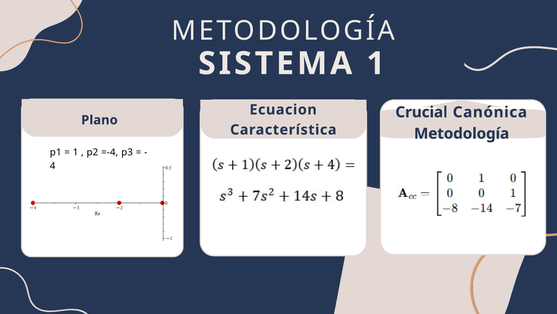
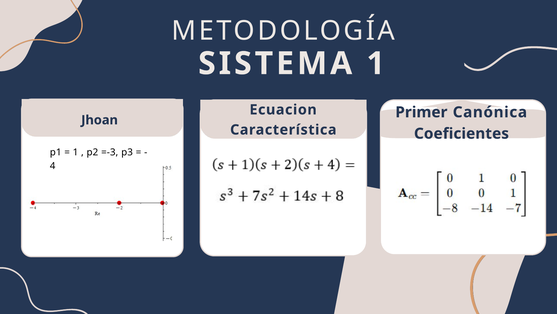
Crucial: Crucial -> Primer
Plano: Plano -> Jhoan
Metodología at (462, 133): Metodología -> Coeficientes
=-4: =-4 -> =-3
